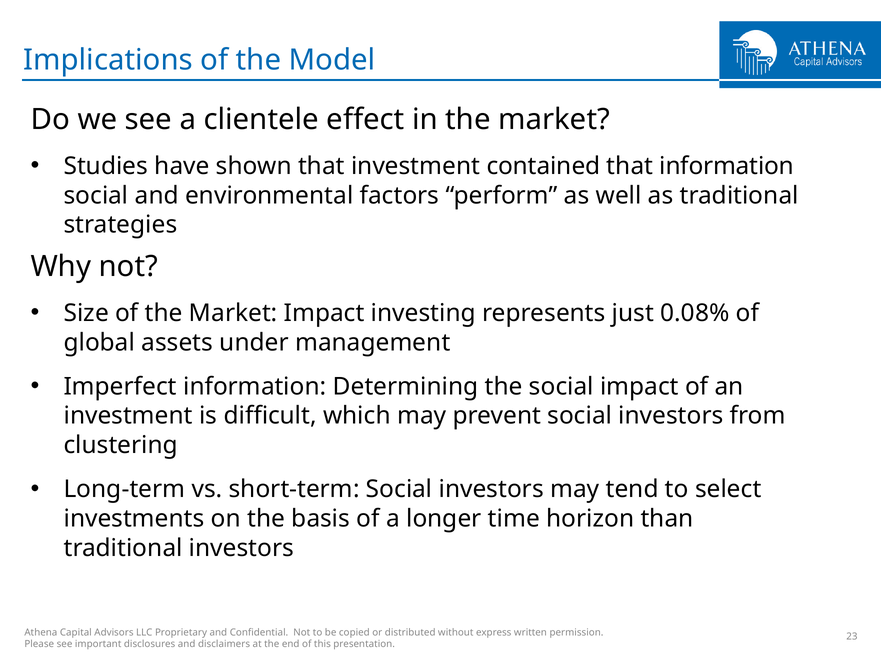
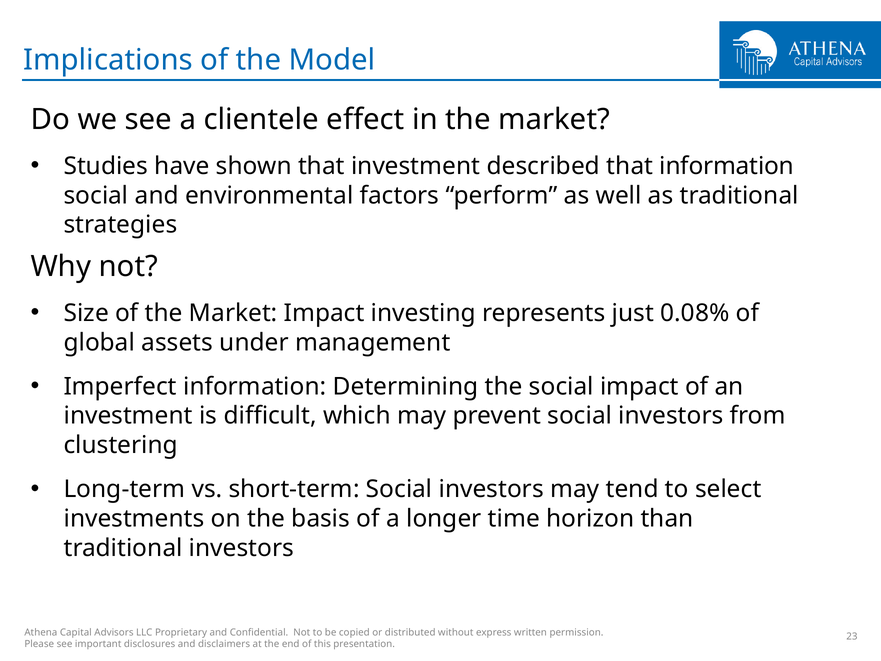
contained: contained -> described
